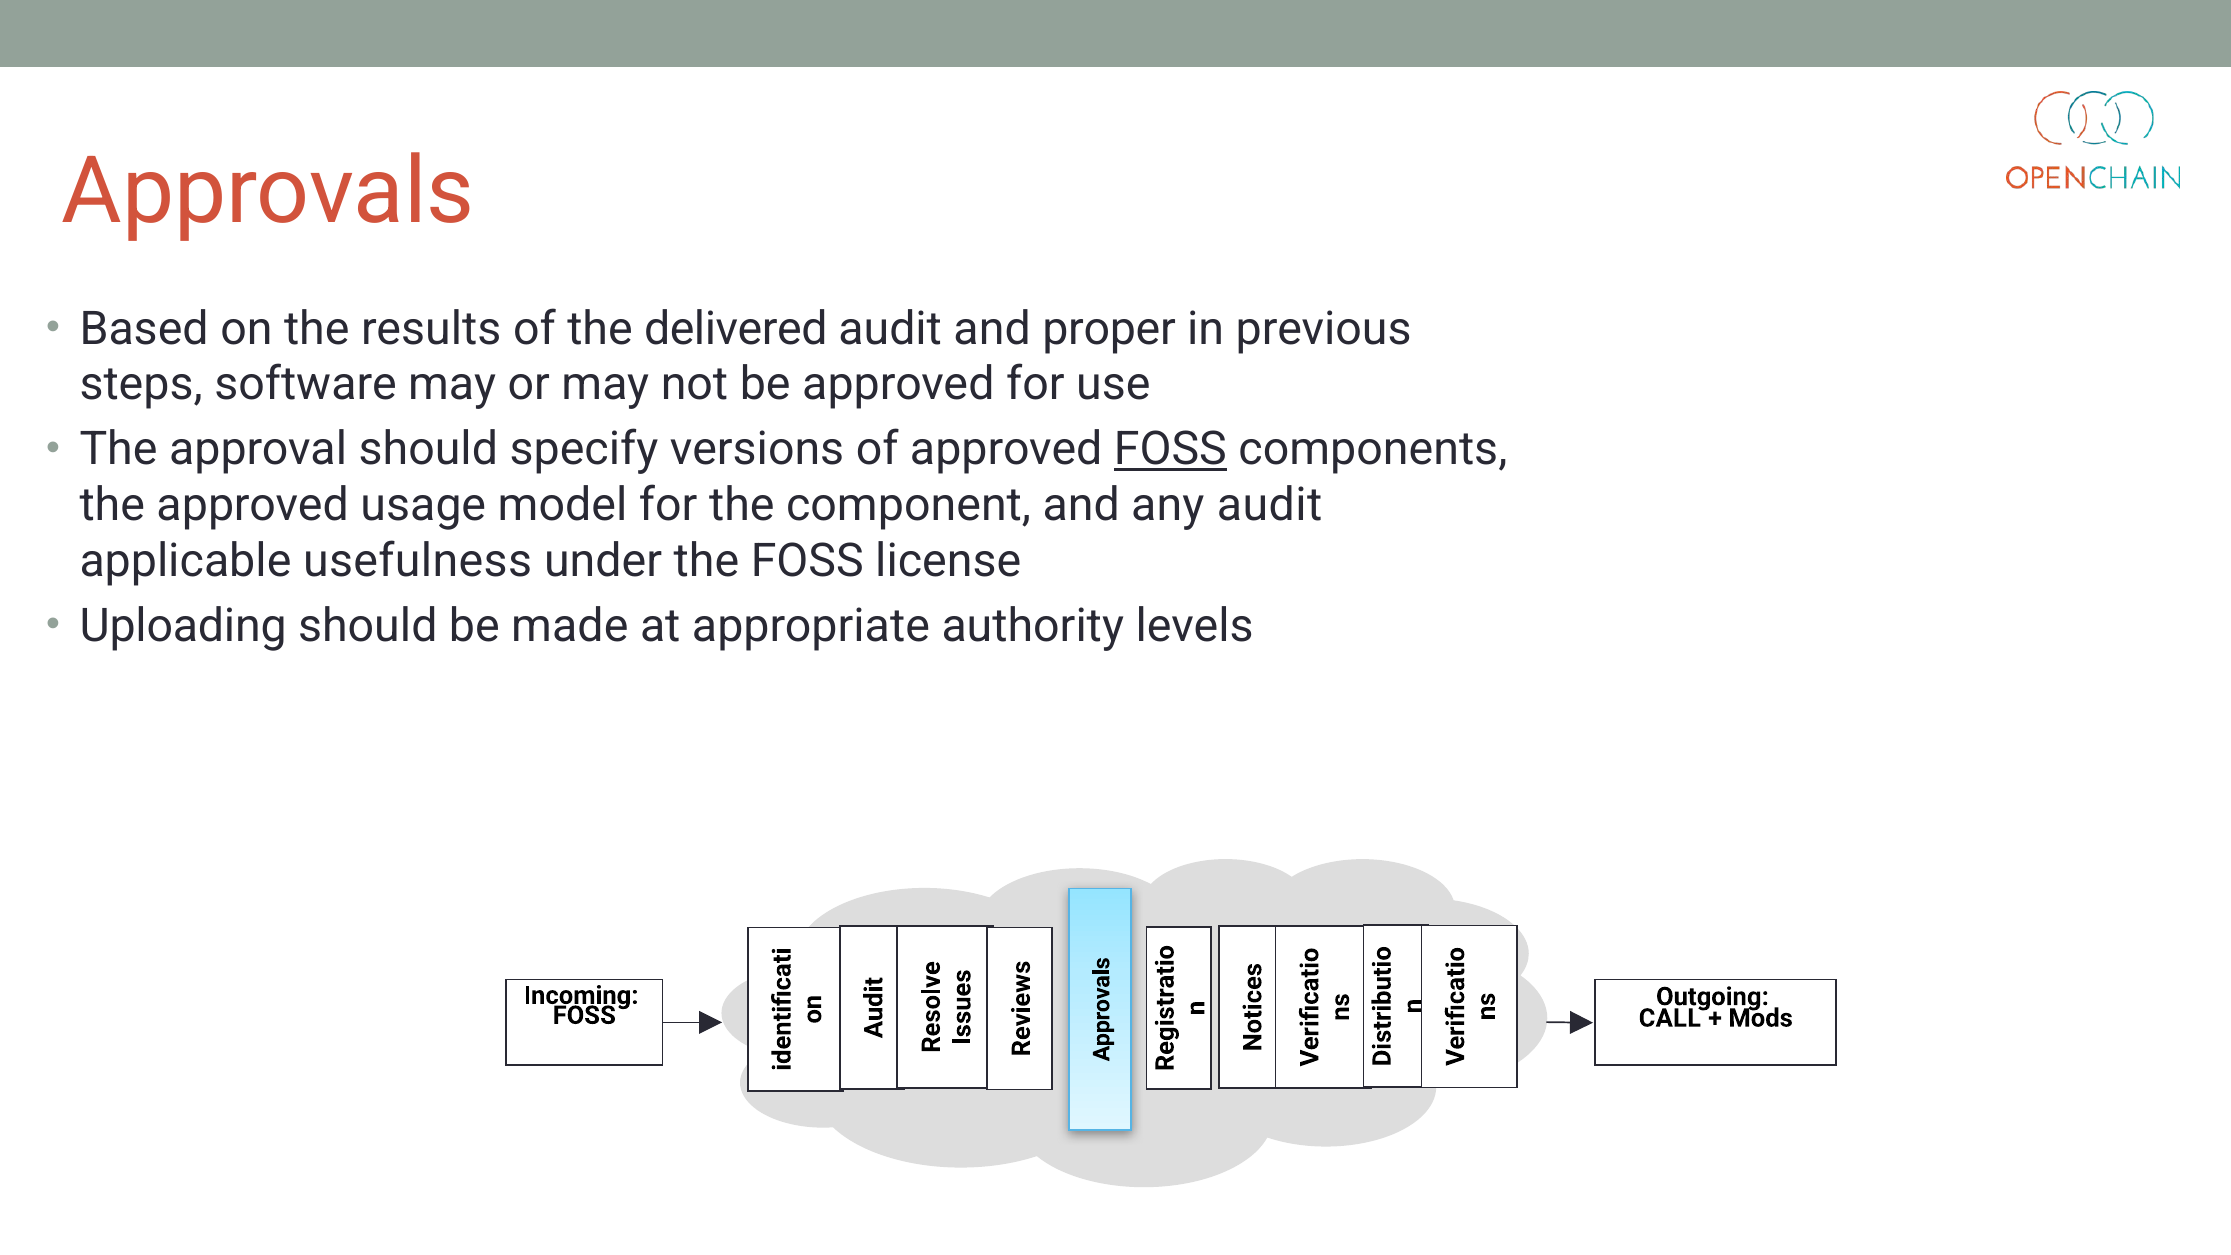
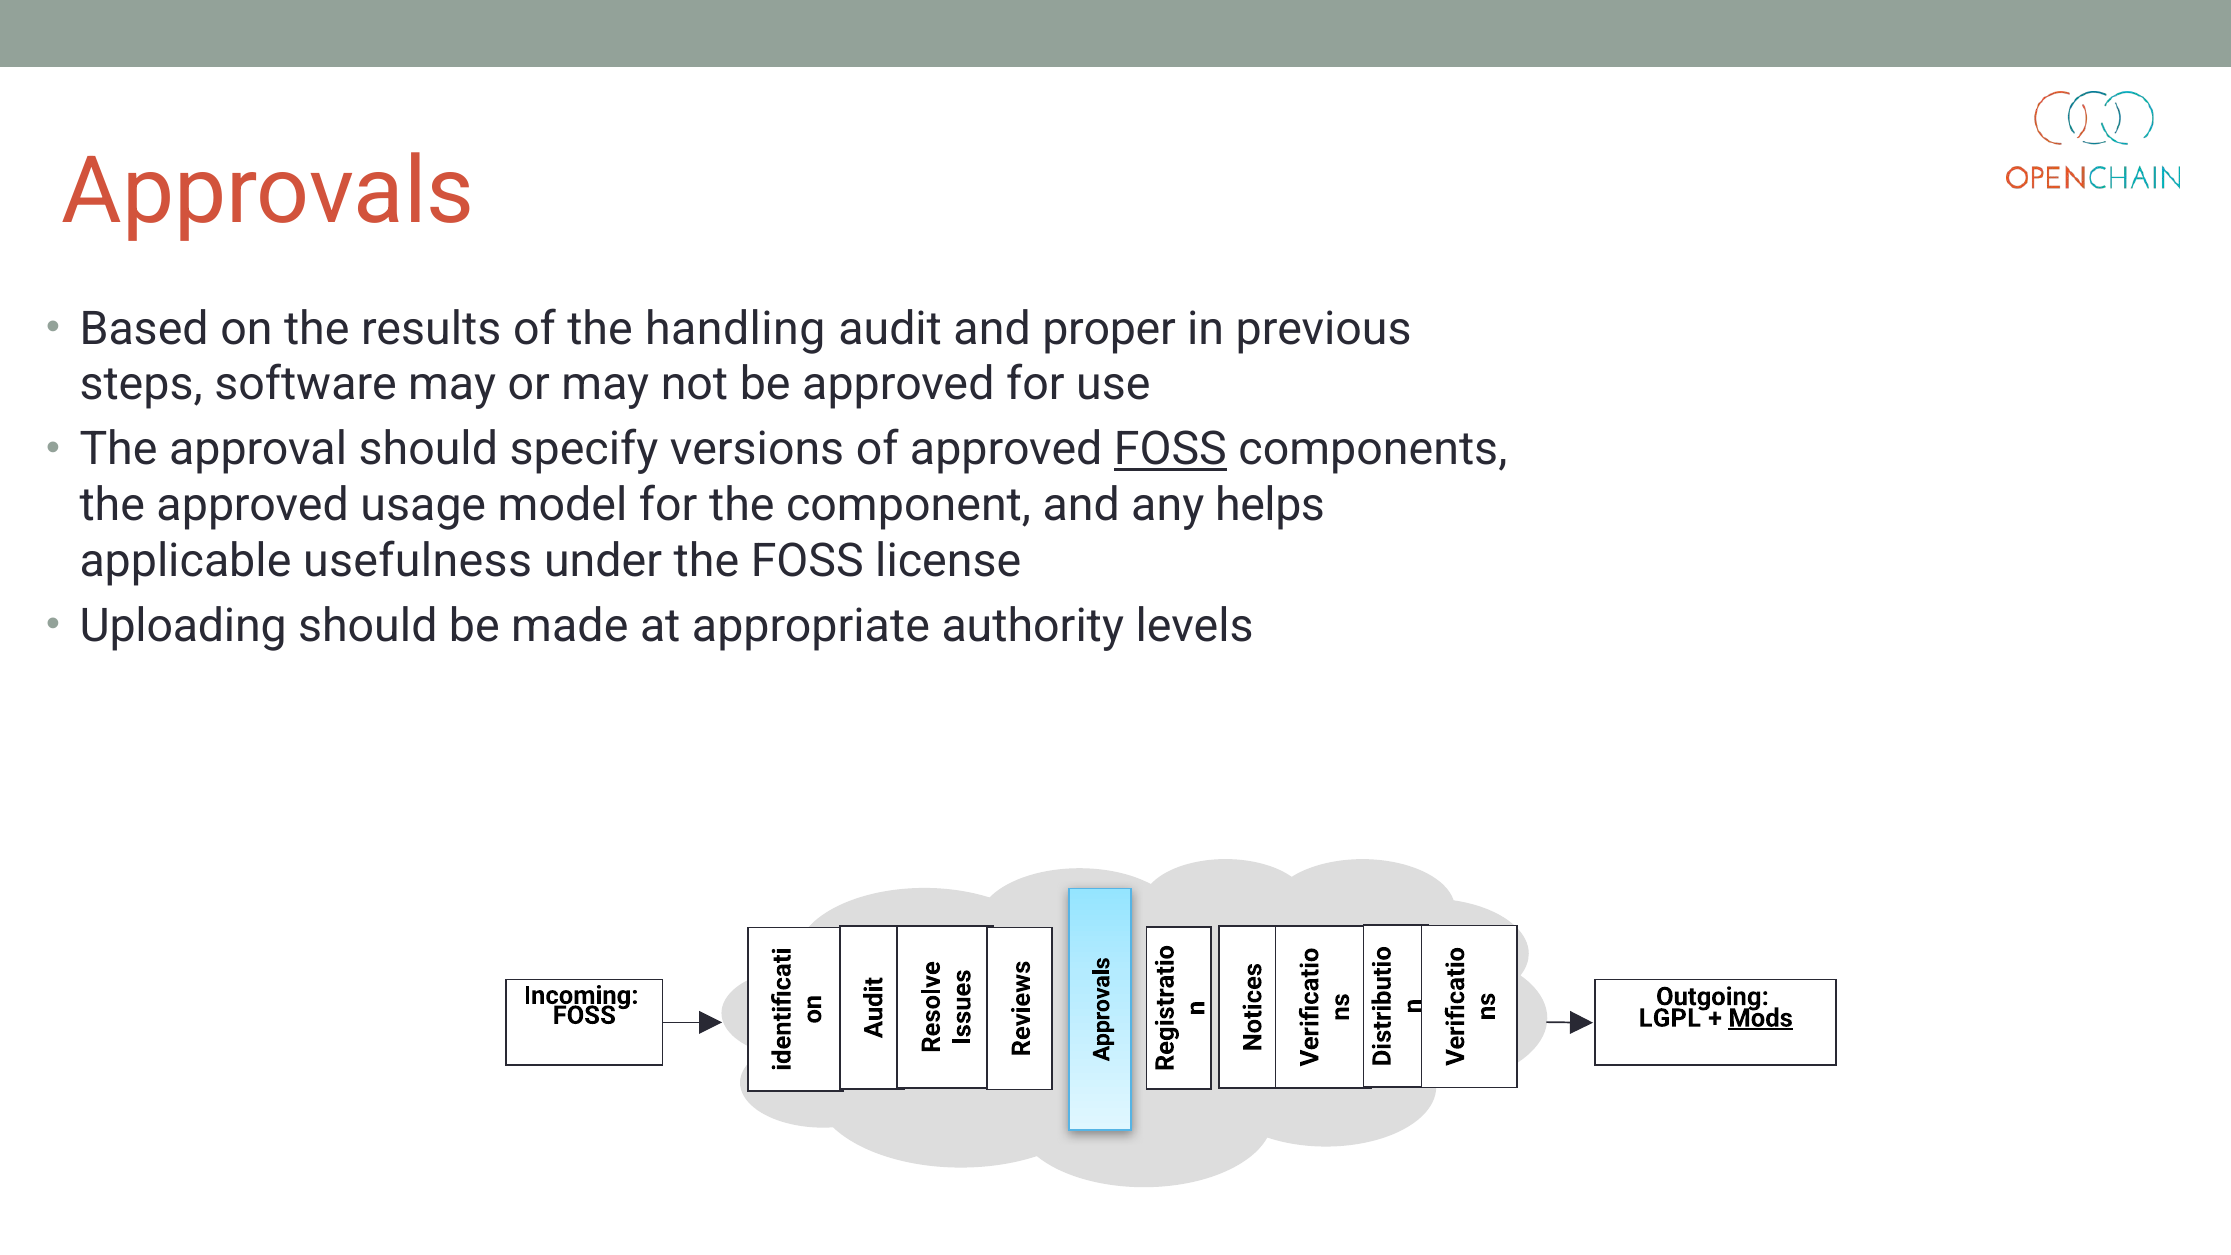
delivered: delivered -> handling
any audit: audit -> helps
CALL: CALL -> LGPL
Mods underline: none -> present
